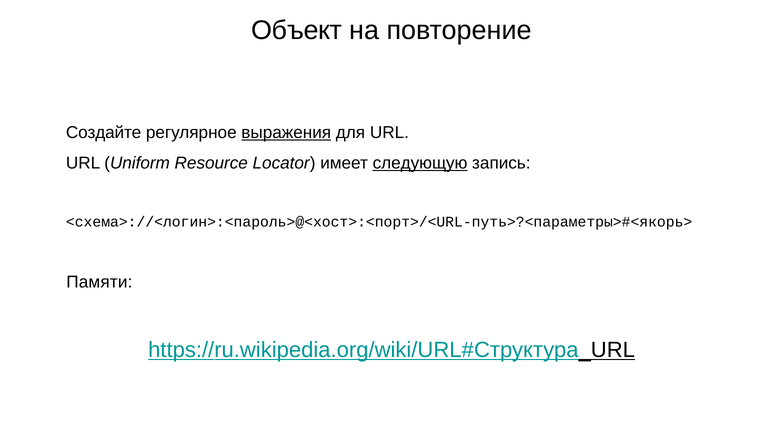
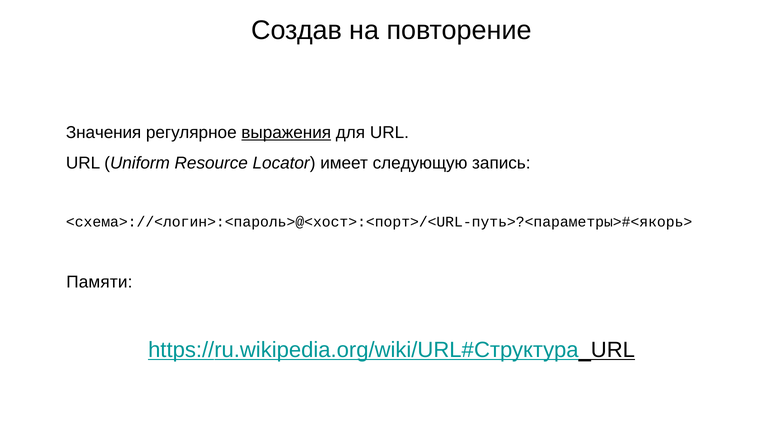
Объект: Объект -> Создав
Создайте: Создайте -> Значения
следующую underline: present -> none
